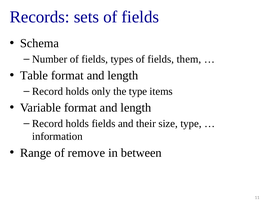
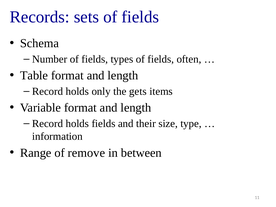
them: them -> often
the type: type -> gets
